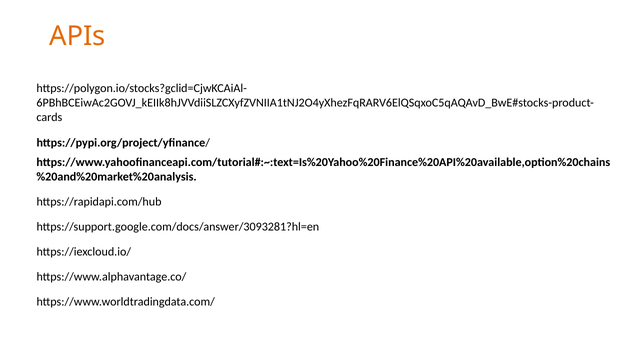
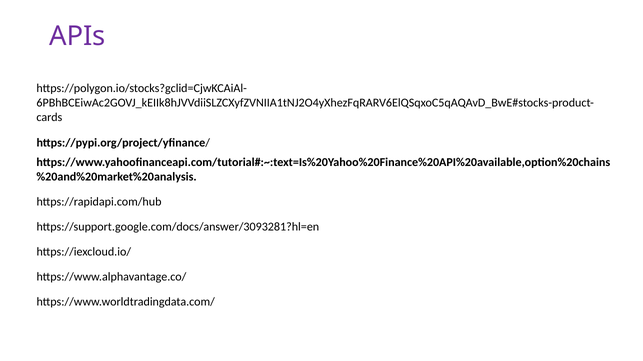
APIs colour: orange -> purple
